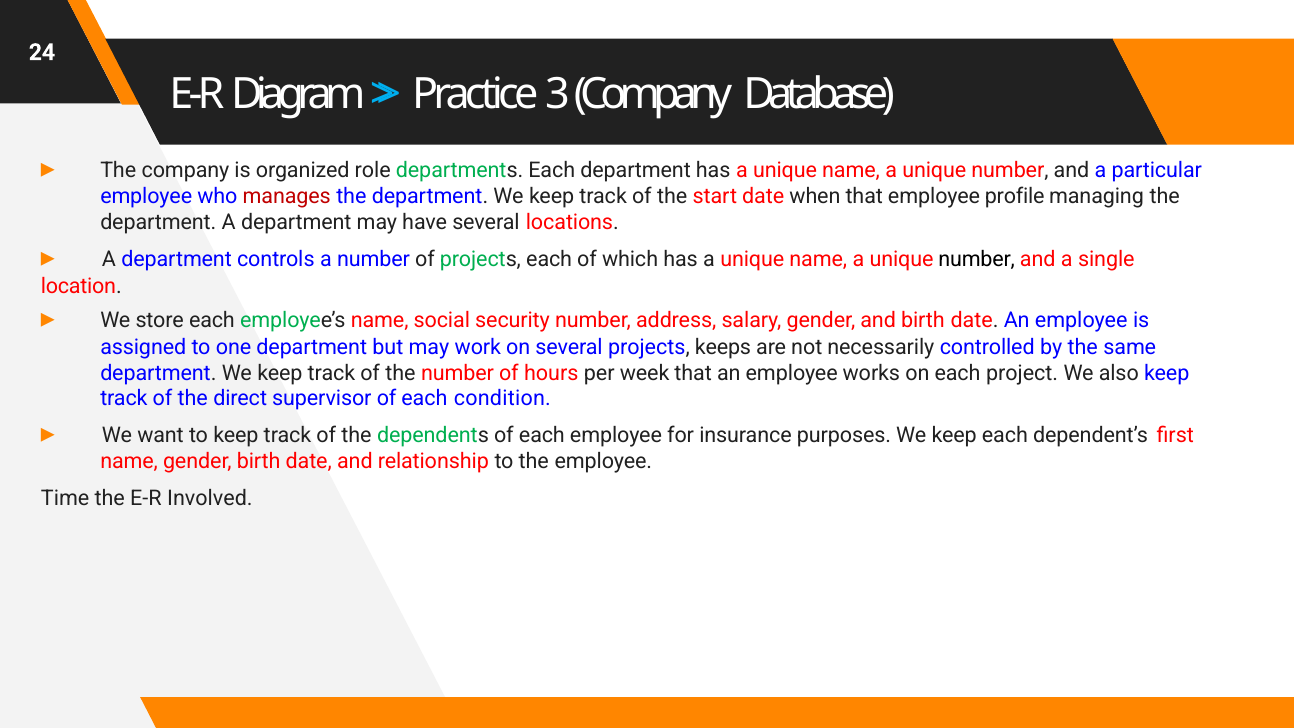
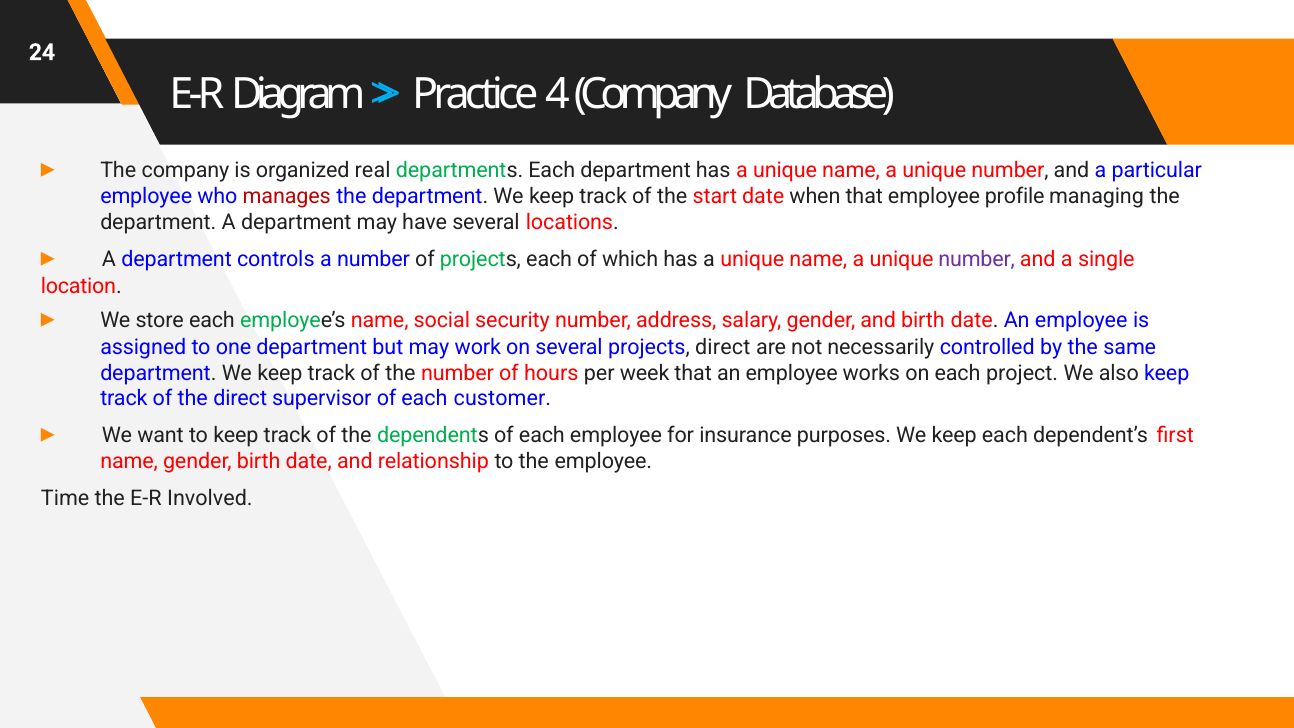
3: 3 -> 4
role: role -> real
number at (977, 259) colour: black -> purple
projects keeps: keeps -> direct
condition: condition -> customer
